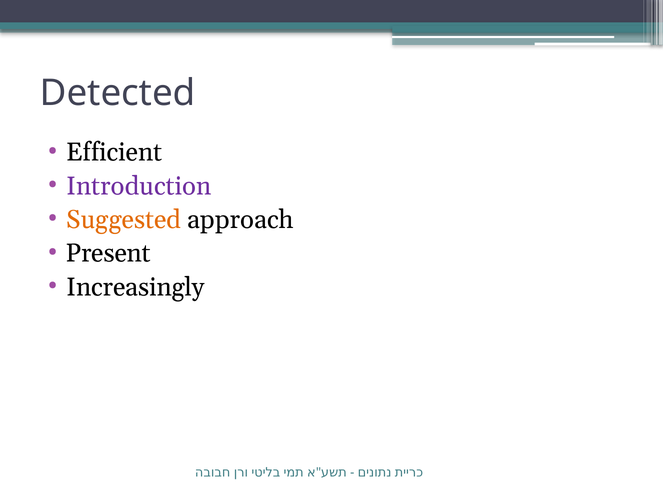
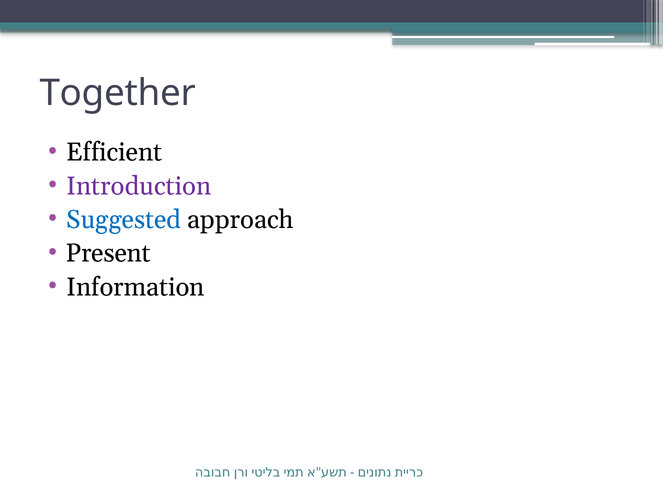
Detected: Detected -> Together
Suggested colour: orange -> blue
Increasingly: Increasingly -> Information
